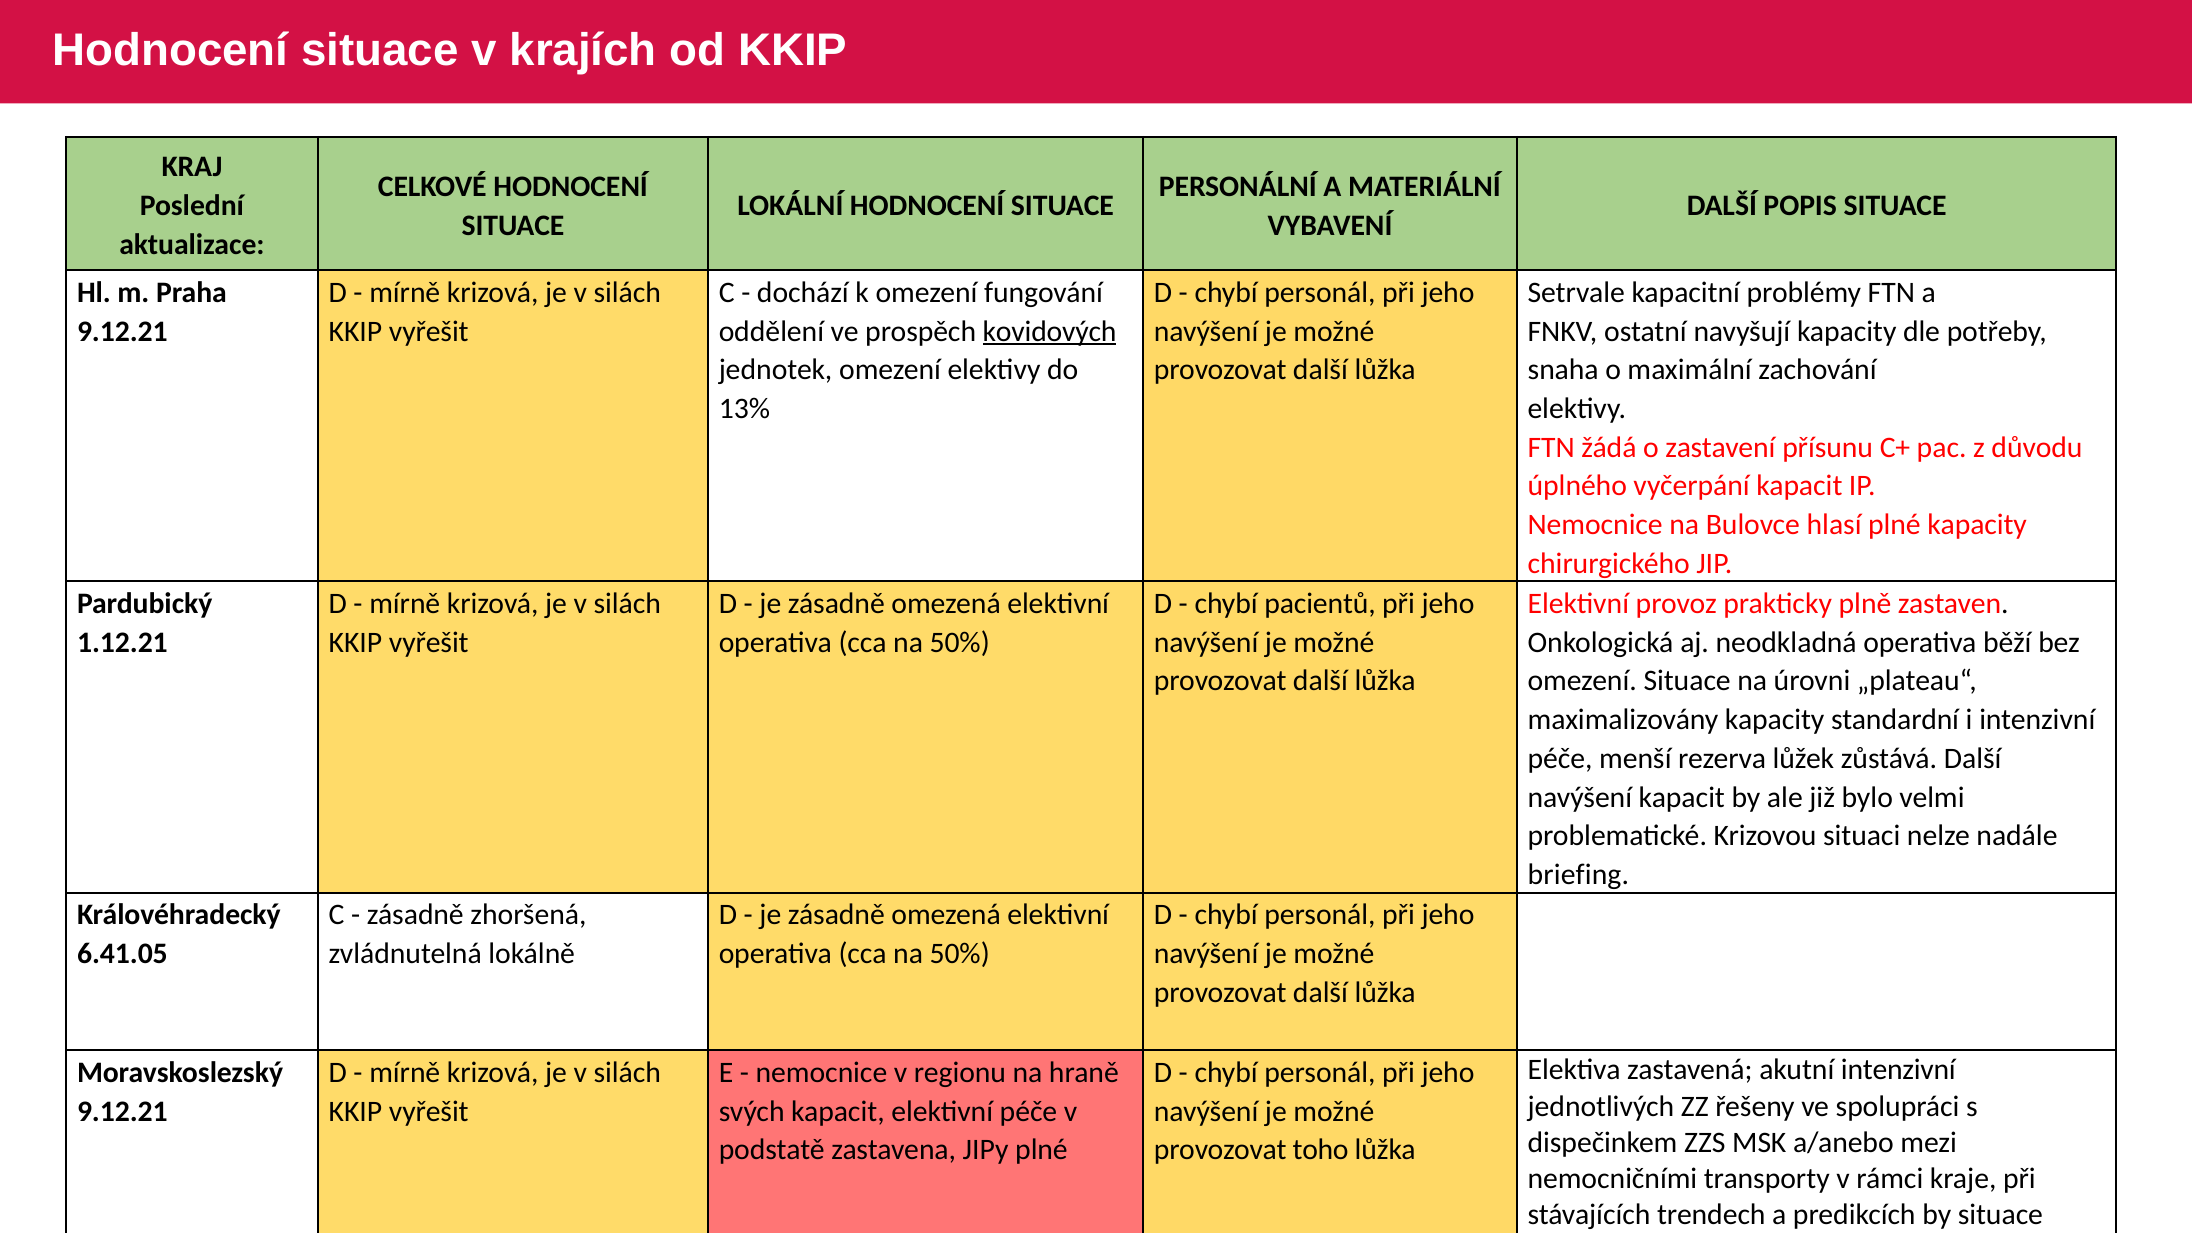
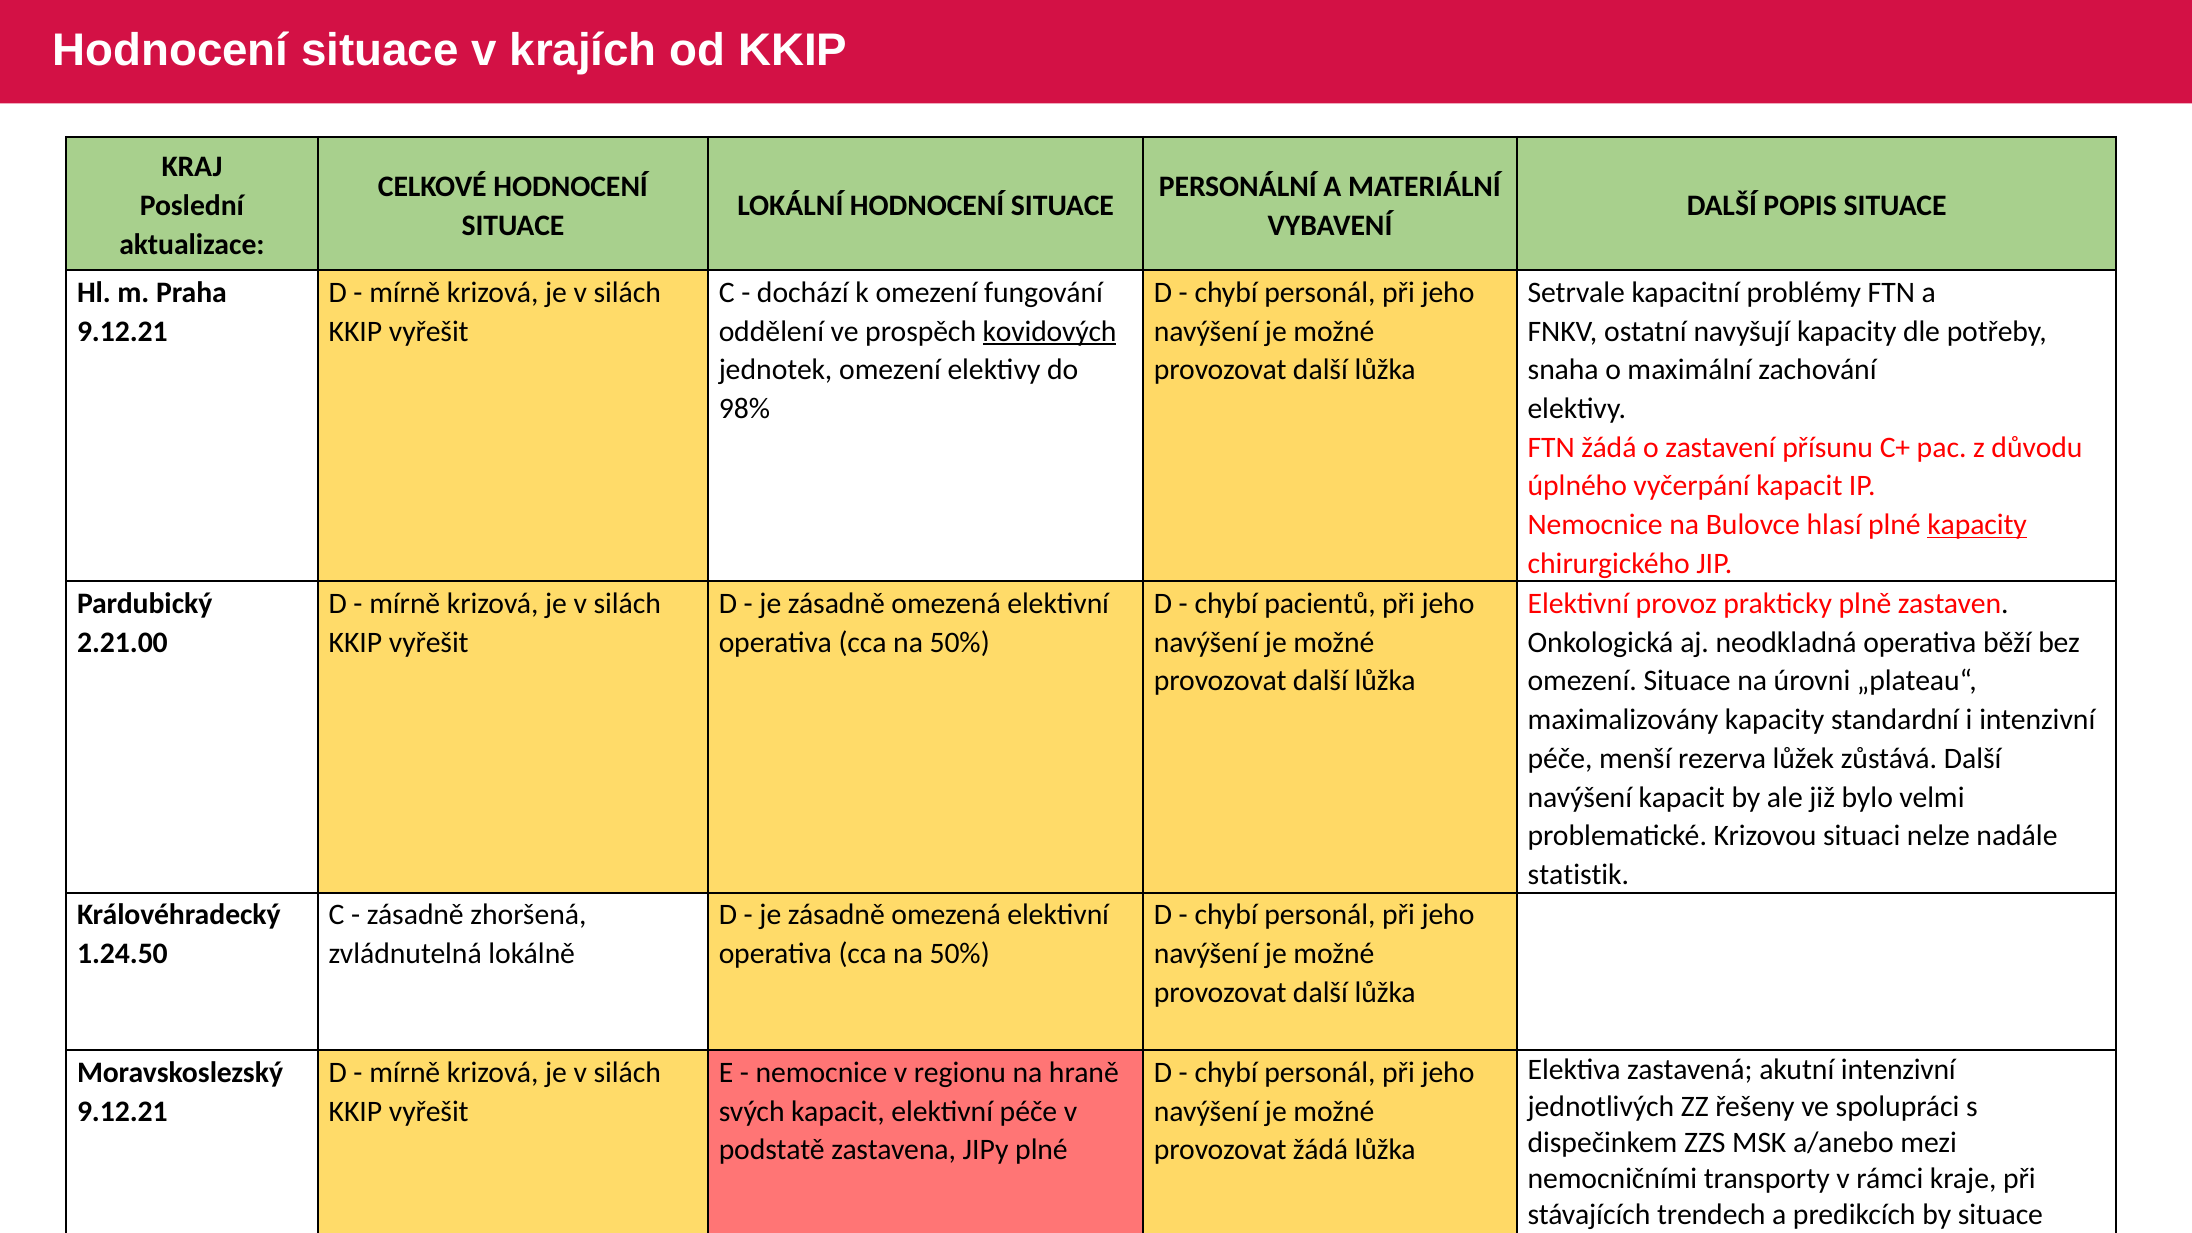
13%: 13% -> 98%
kapacity at (1977, 525) underline: none -> present
1.12.21: 1.12.21 -> 2.21.00
briefing: briefing -> statistik
6.41.05: 6.41.05 -> 1.24.50
provozovat toho: toho -> žádá
